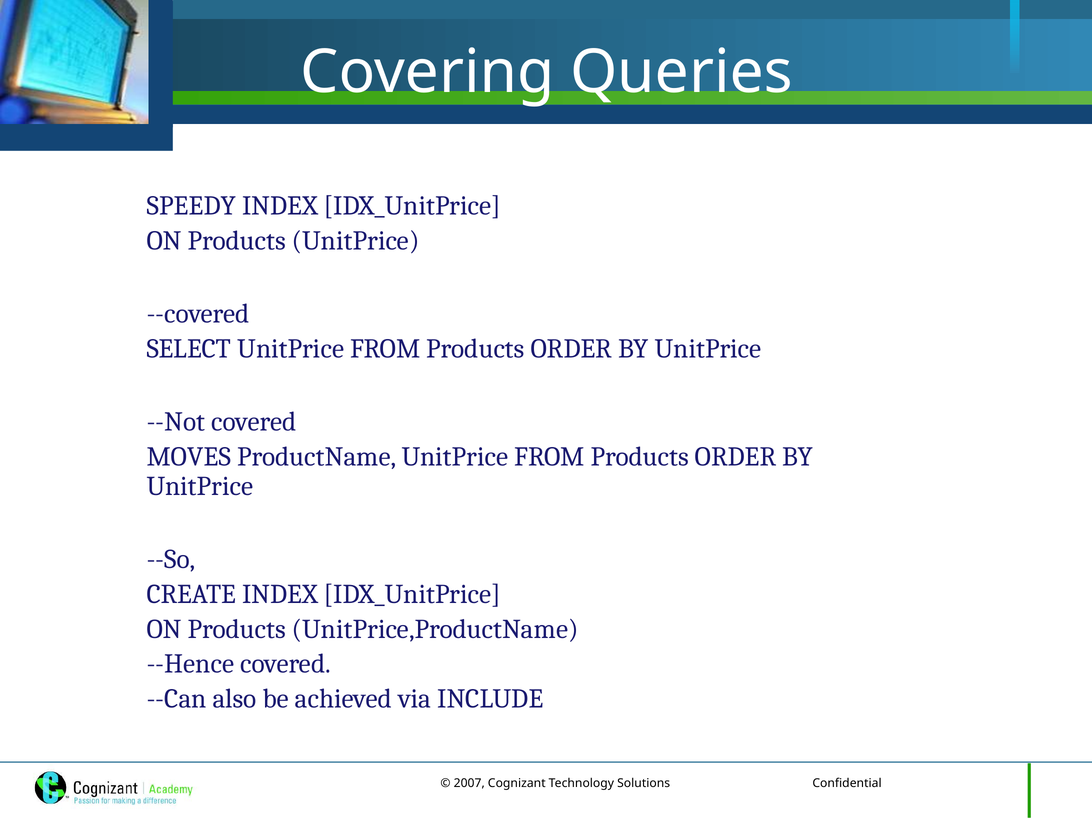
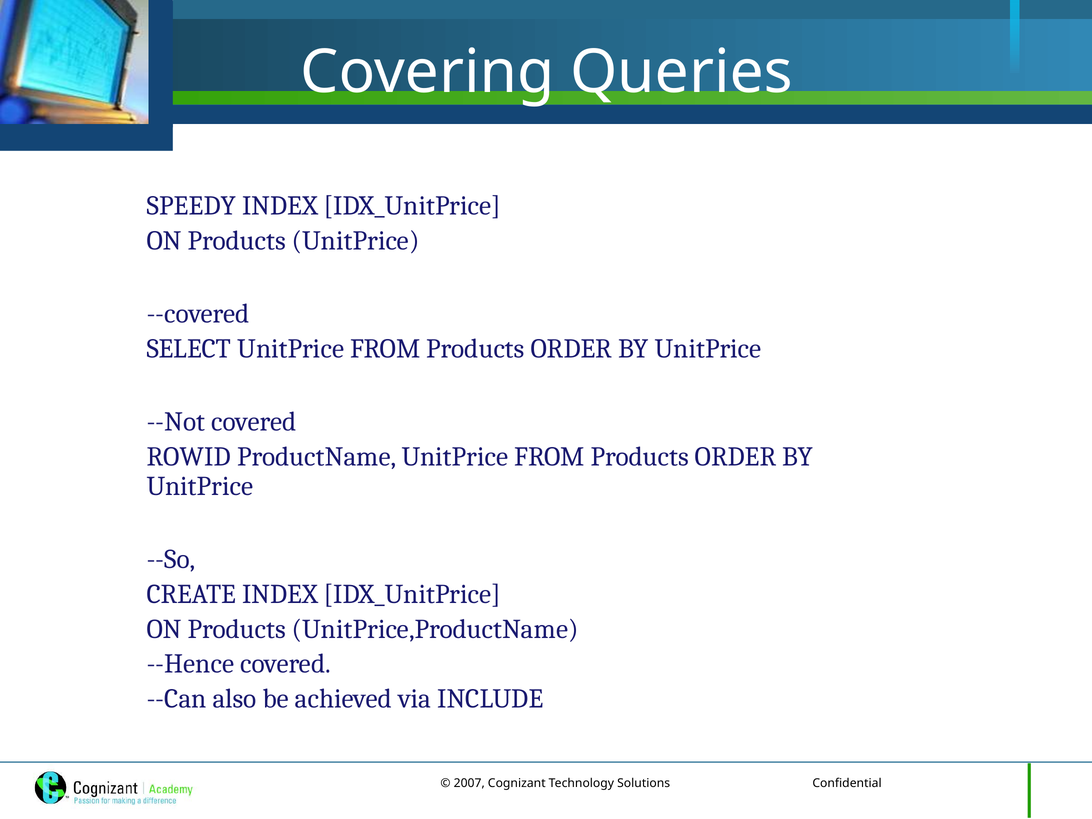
MOVES: MOVES -> ROWID
